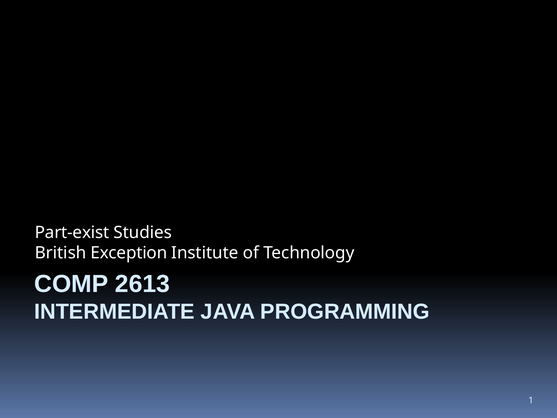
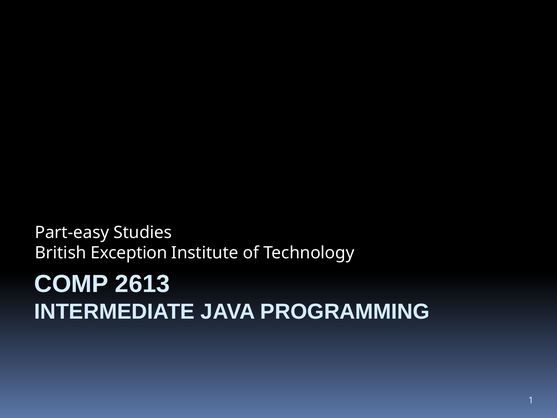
Part-exist: Part-exist -> Part-easy
